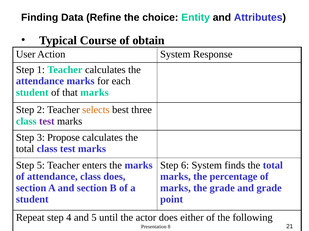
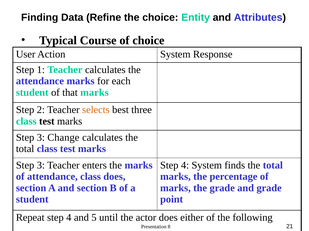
of obtain: obtain -> choice
test at (47, 122) colour: purple -> black
Propose: Propose -> Change
5 at (41, 166): 5 -> 3
6 at (185, 166): 6 -> 4
